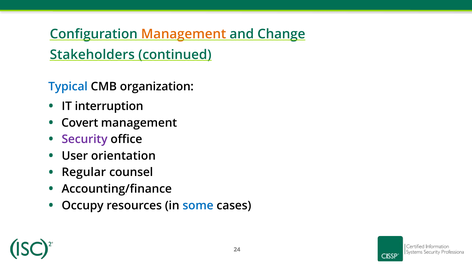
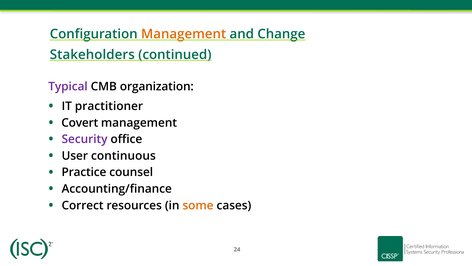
Typical colour: blue -> purple
interruption: interruption -> practitioner
orientation: orientation -> continuous
Regular: Regular -> Practice
Occupy: Occupy -> Correct
some colour: blue -> orange
